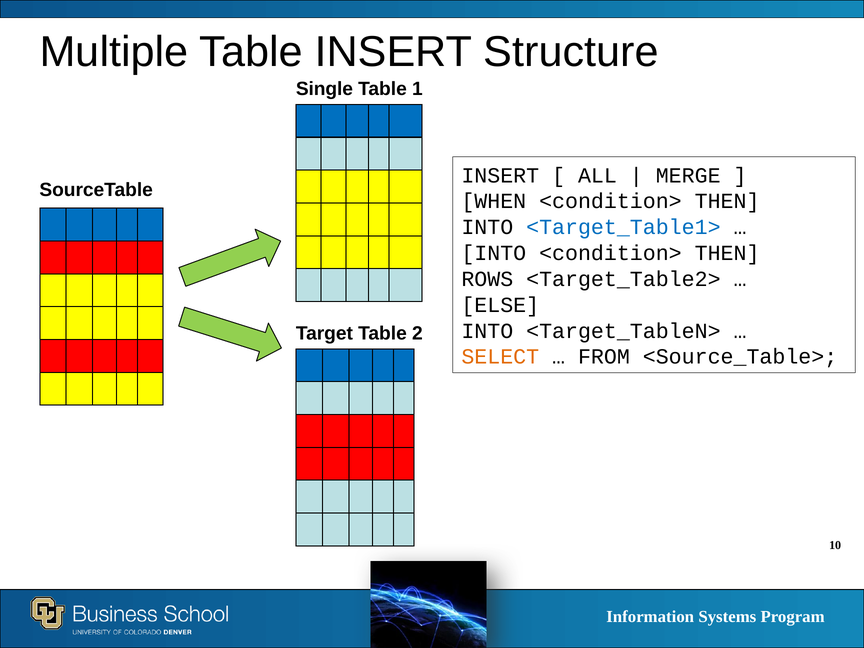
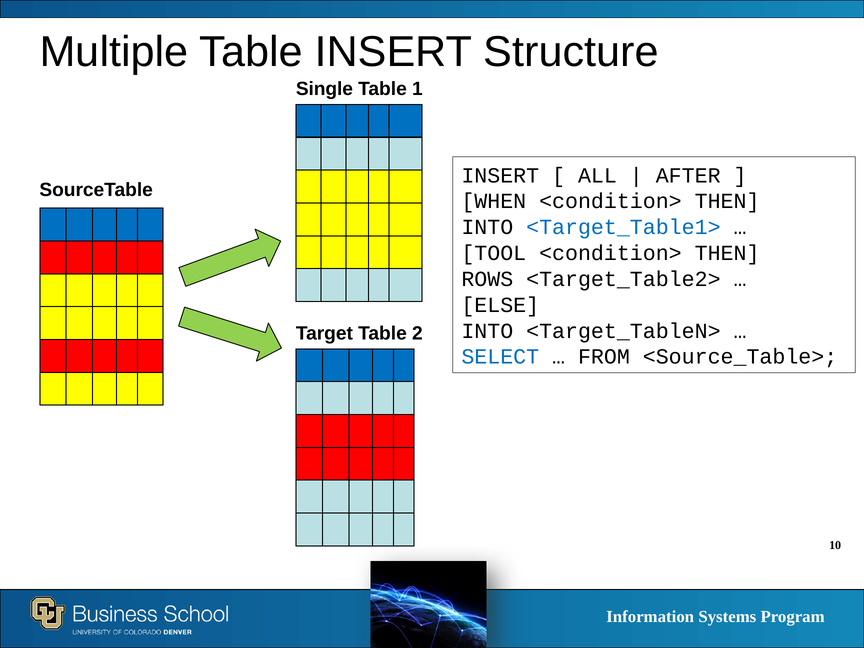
MERGE: MERGE -> AFTER
INTO at (494, 253): INTO -> TOOL
SELECT colour: orange -> blue
